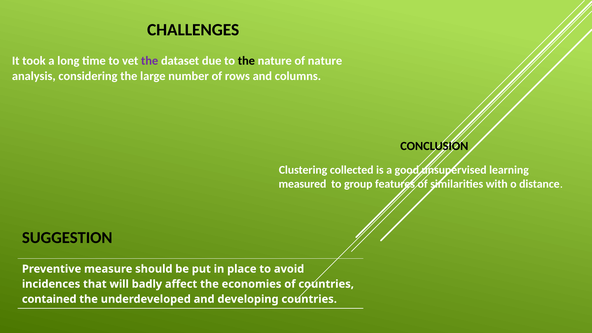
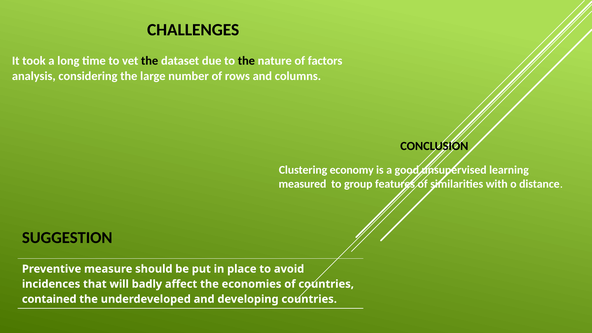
the at (150, 61) colour: purple -> black
of nature: nature -> factors
collected: collected -> economy
